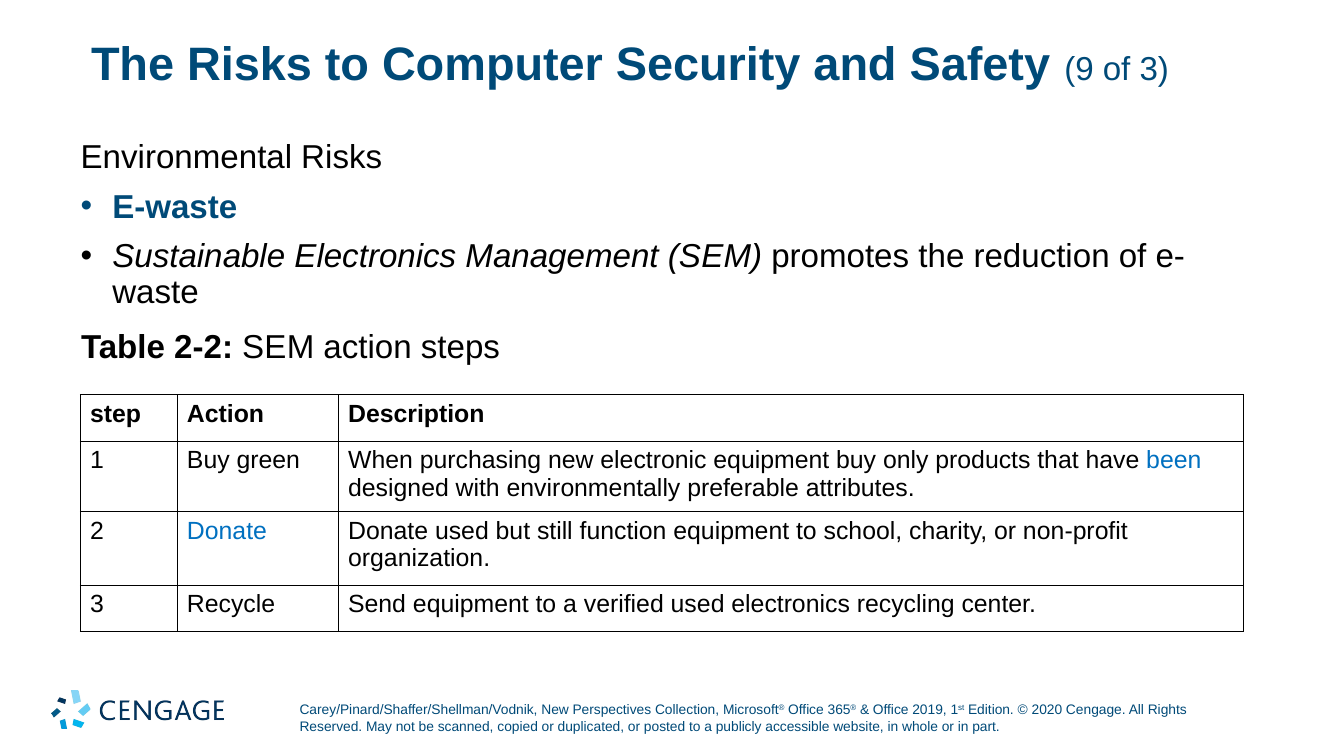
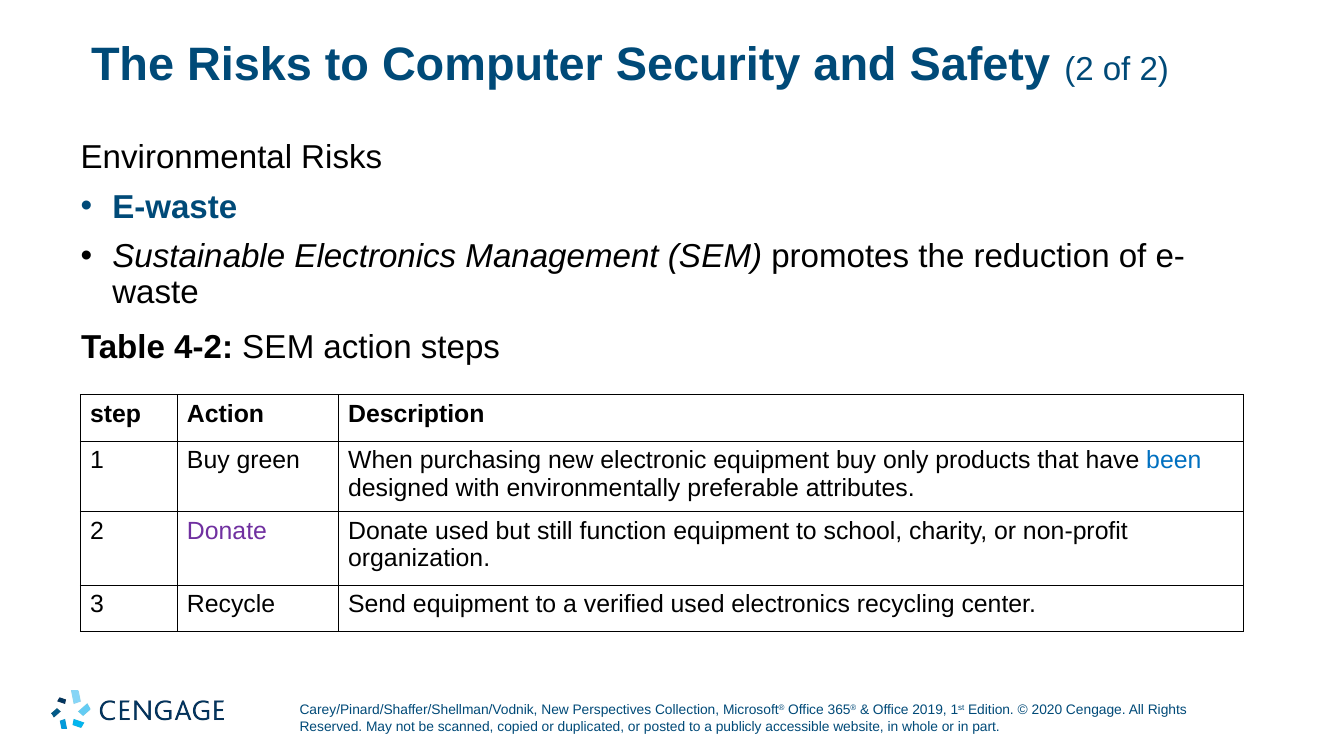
Safety 9: 9 -> 2
of 3: 3 -> 2
2-2: 2-2 -> 4-2
Donate at (227, 531) colour: blue -> purple
